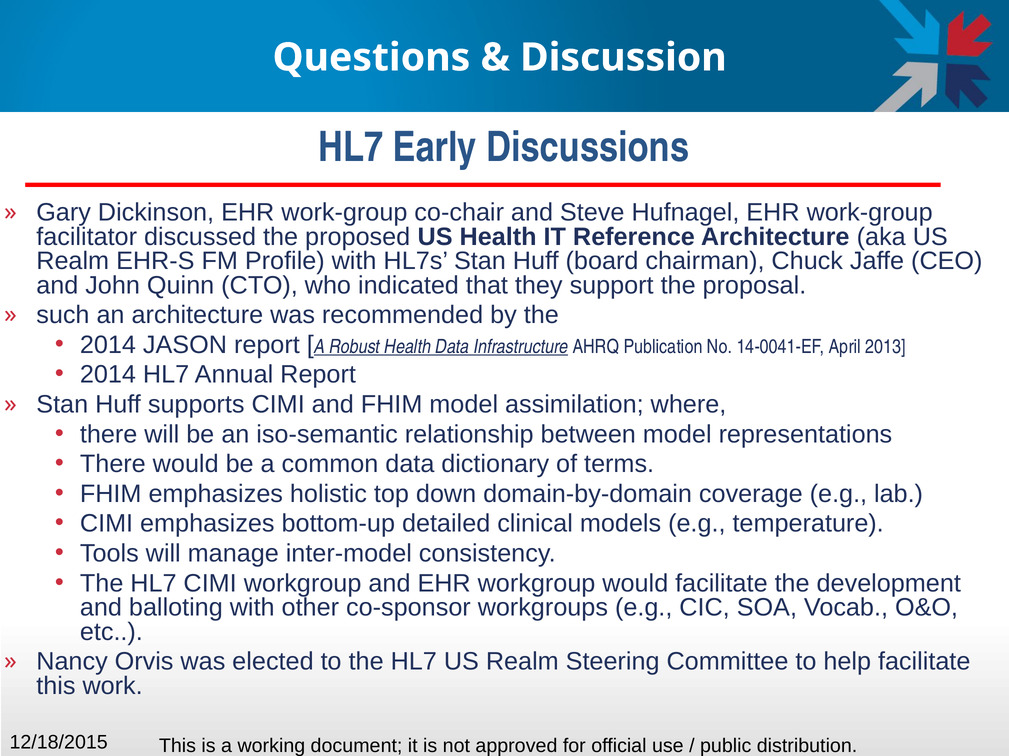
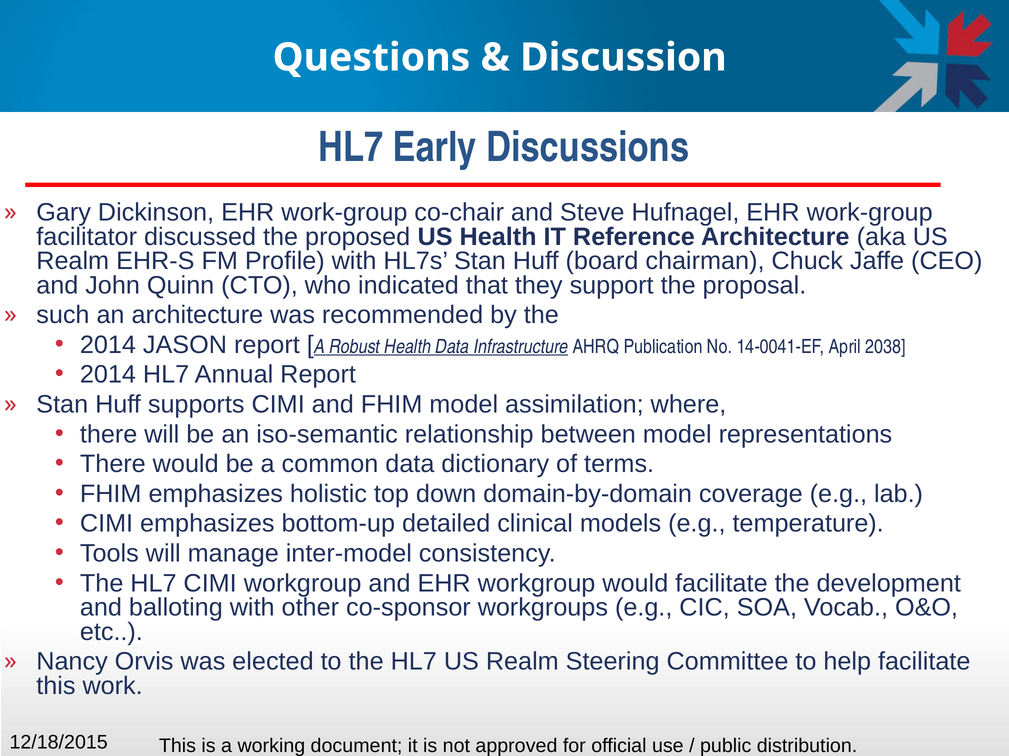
2013: 2013 -> 2038
